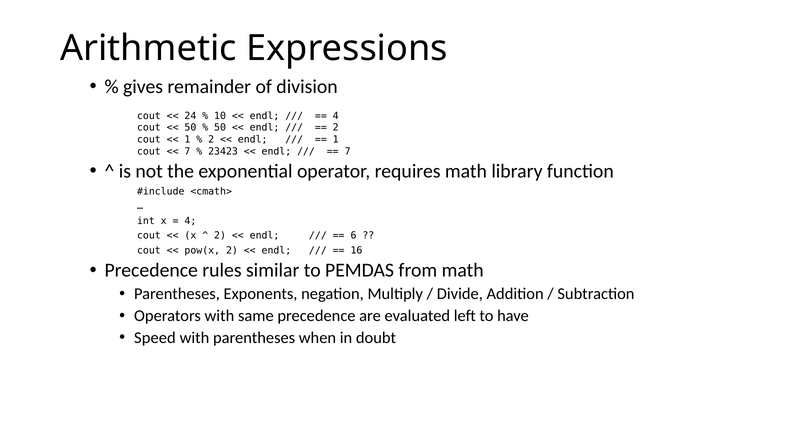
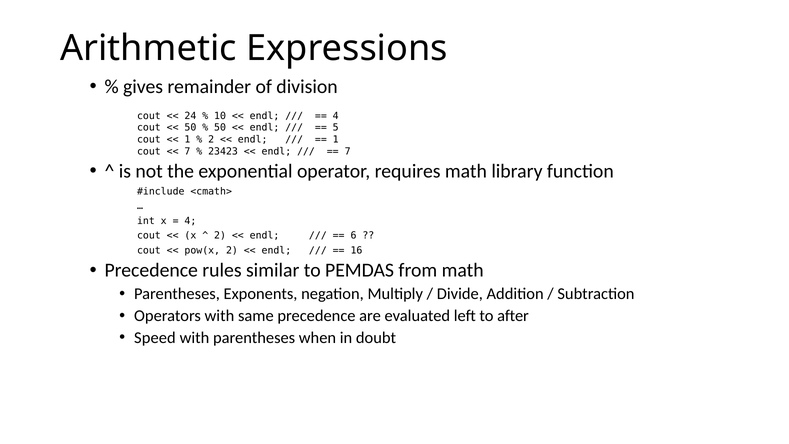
2 at (336, 128): 2 -> 5
have: have -> after
